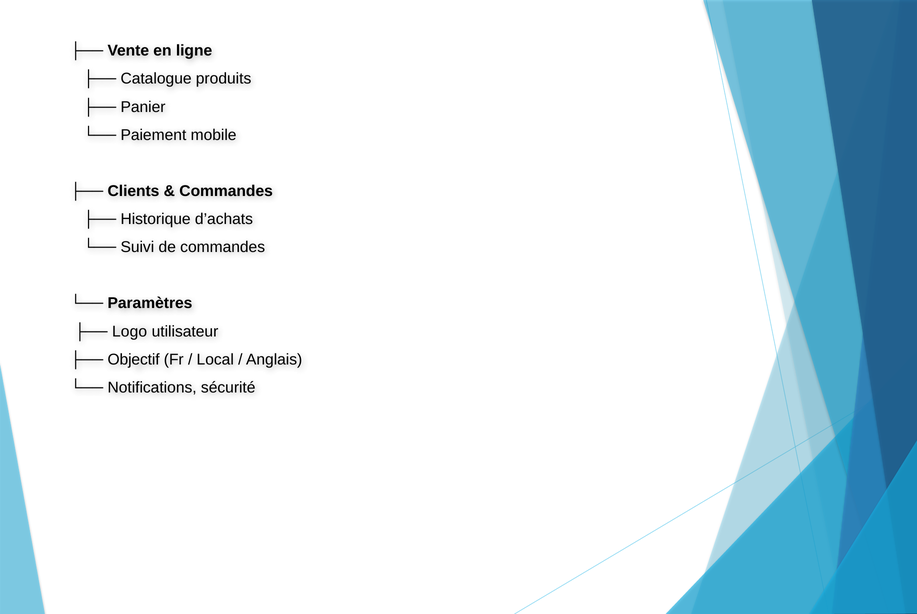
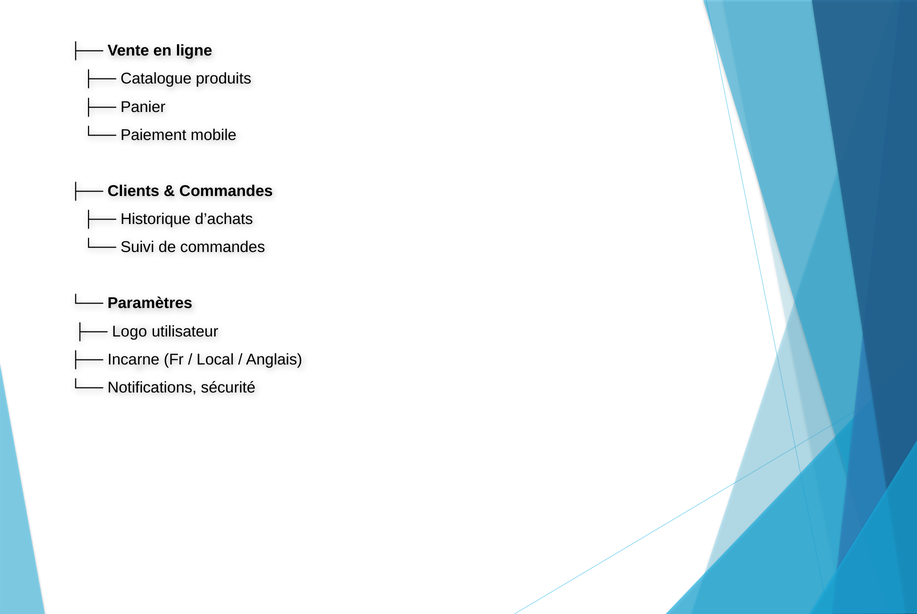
Objectif: Objectif -> Incarne
